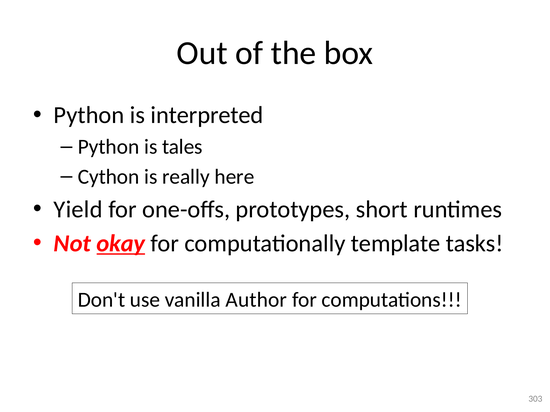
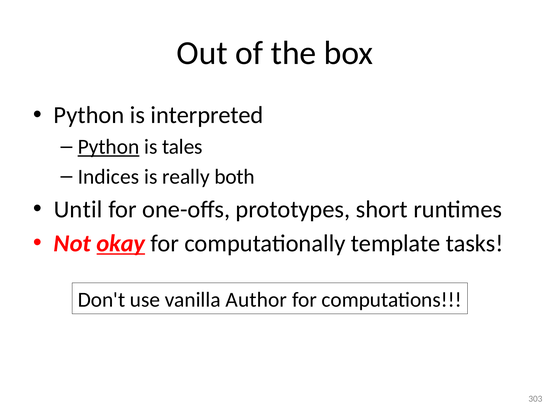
Python at (109, 147) underline: none -> present
Cython: Cython -> Indices
here: here -> both
Yield: Yield -> Until
